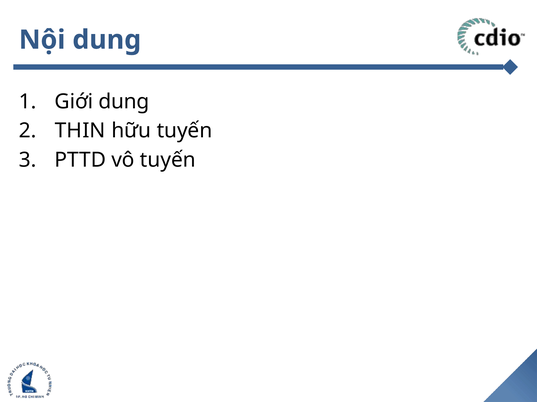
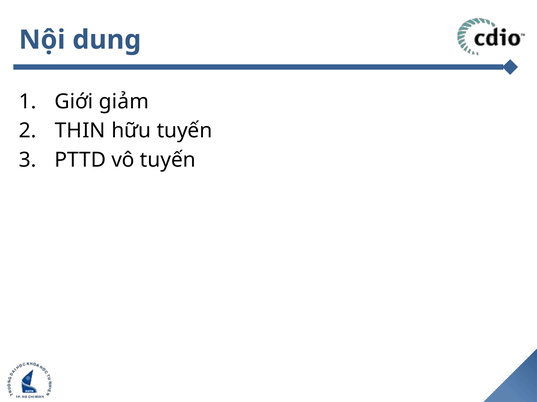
Giới dung: dung -> giảm
